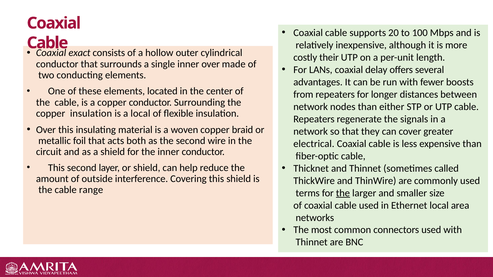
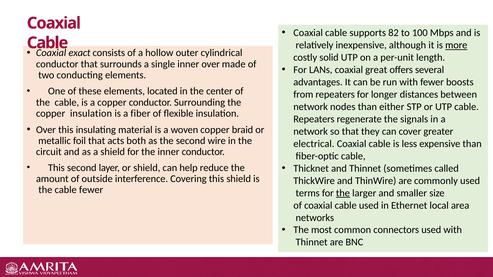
20: 20 -> 82
more underline: none -> present
their: their -> solid
delay: delay -> great
a local: local -> fiber
cable range: range -> fewer
